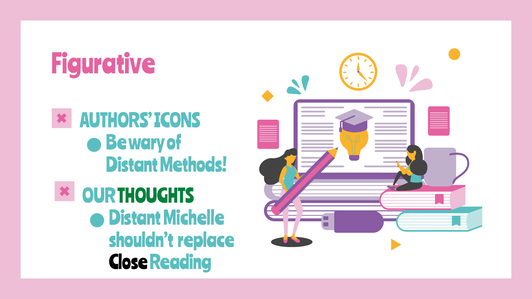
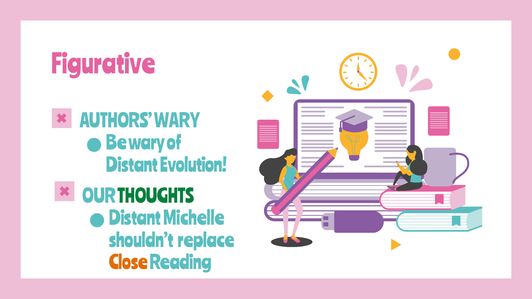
AUTHORS ICONS: ICONS -> WARY
Methods: Methods -> Evolution
Close colour: black -> orange
